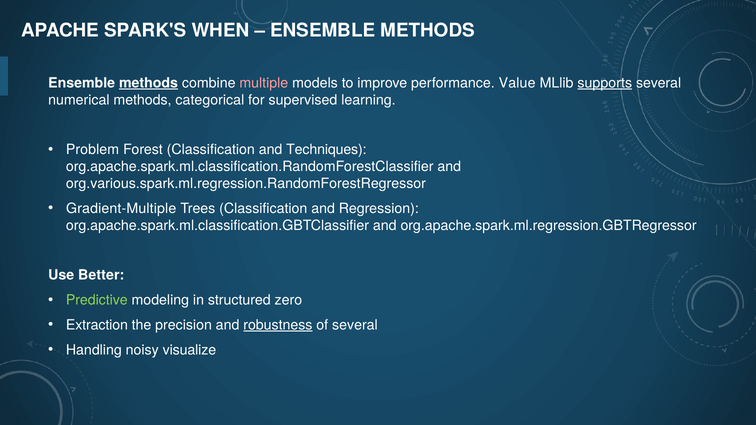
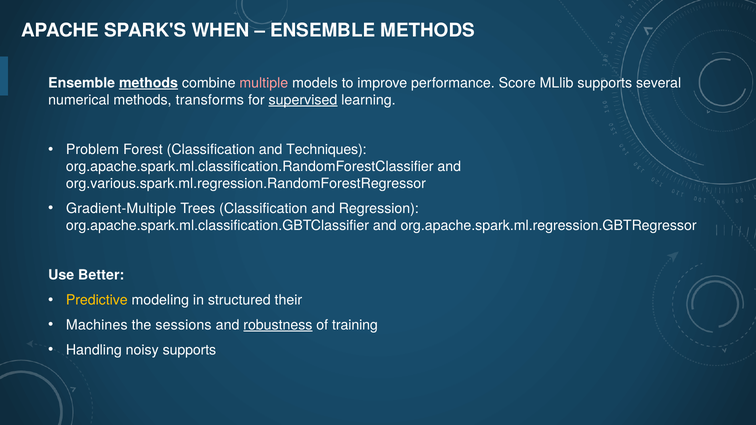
Value: Value -> Score
supports at (605, 83) underline: present -> none
categorical: categorical -> transforms
supervised underline: none -> present
Predictive colour: light green -> yellow
zero: zero -> their
Extraction: Extraction -> Machines
precision: precision -> sessions
of several: several -> training
noisy visualize: visualize -> supports
